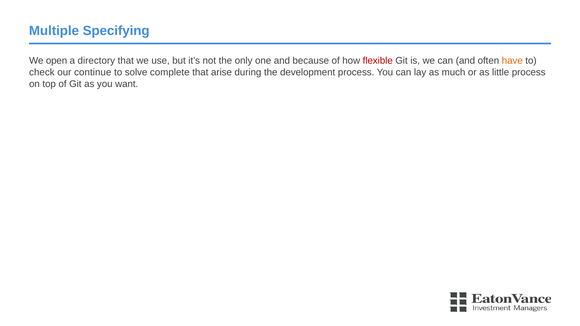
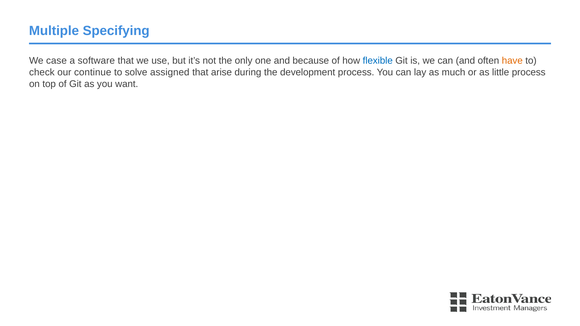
open: open -> case
directory: directory -> software
flexible colour: red -> blue
complete: complete -> assigned
